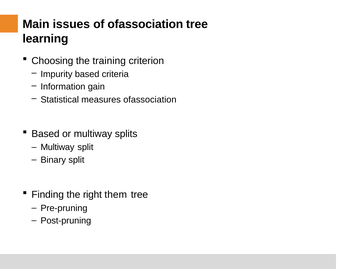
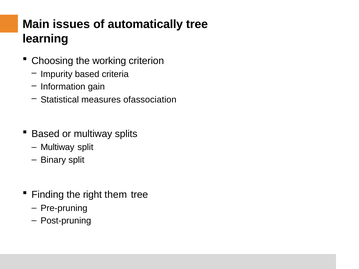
of ofassociation: ofassociation -> automatically
training: training -> working
